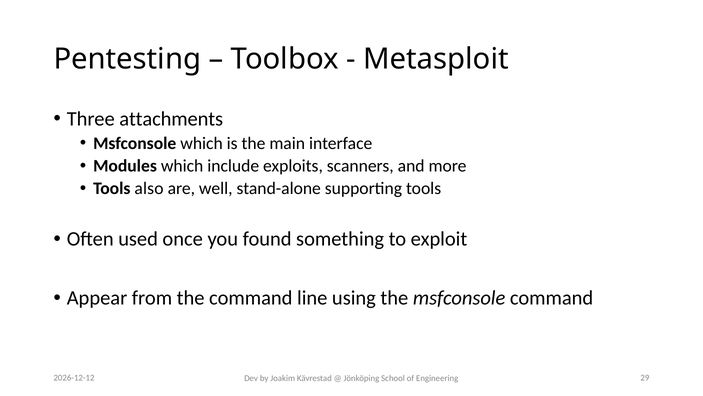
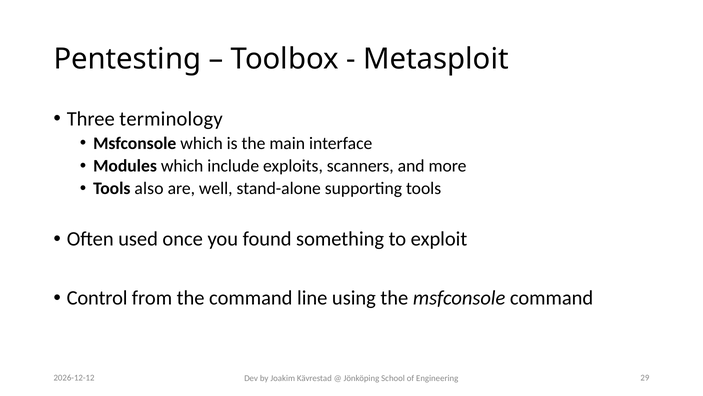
attachments: attachments -> terminology
Appear: Appear -> Control
